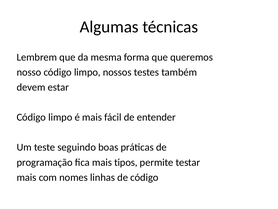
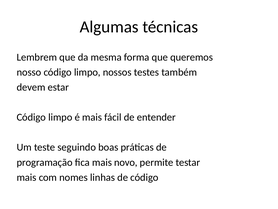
tipos: tipos -> novo
